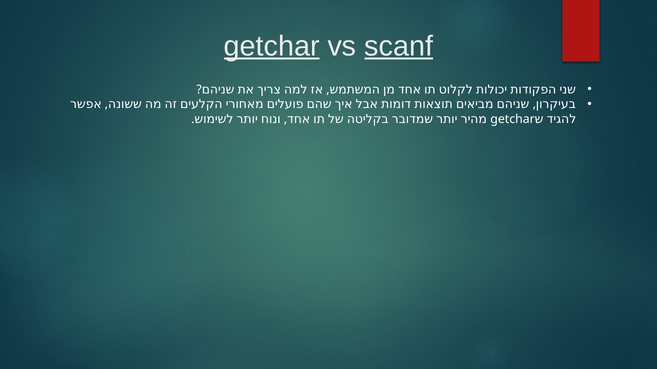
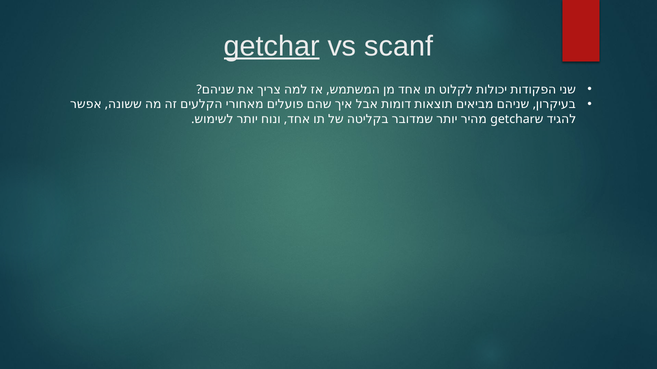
scanf underline: present -> none
